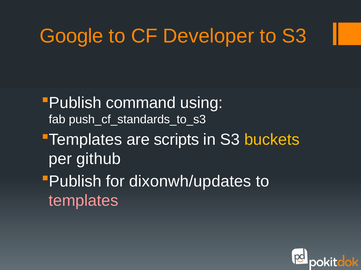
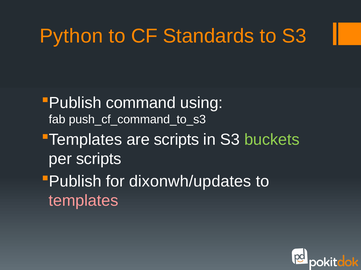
Google: Google -> Python
Developer: Developer -> Standards
push_cf_standards_to_s3: push_cf_standards_to_s3 -> push_cf_command_to_s3
buckets colour: yellow -> light green
per github: github -> scripts
